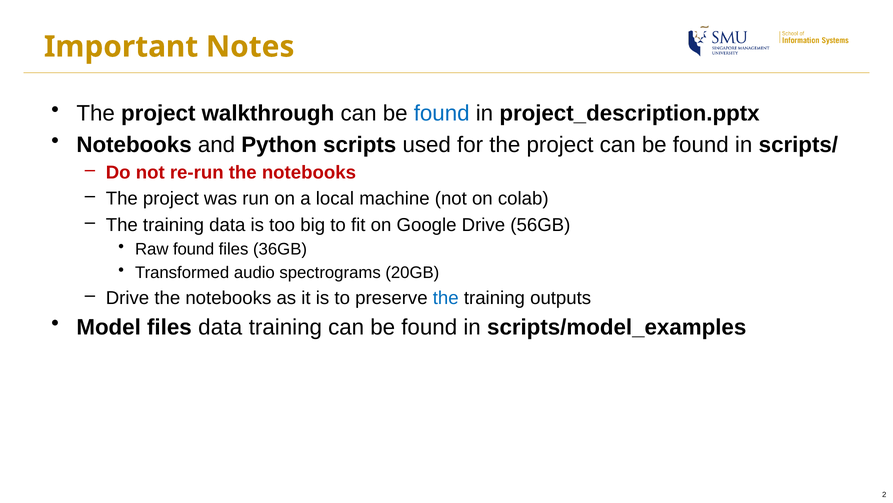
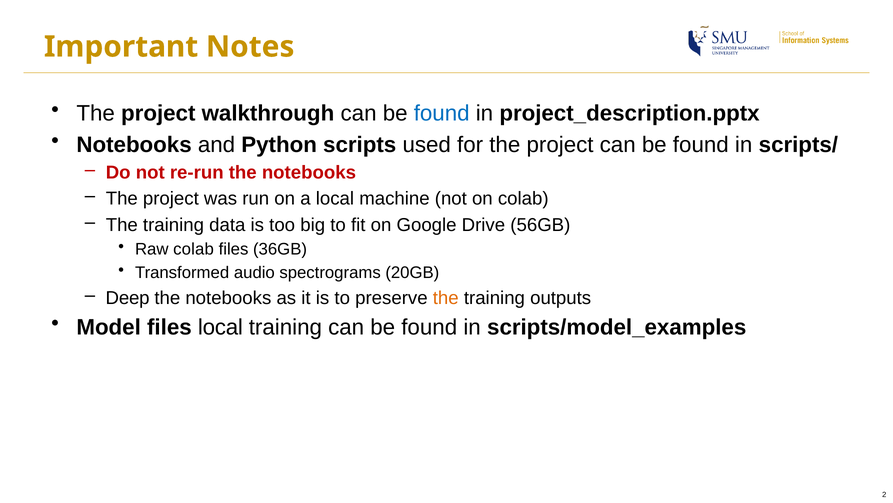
Raw found: found -> colab
Drive at (127, 297): Drive -> Deep
the at (446, 297) colour: blue -> orange
files data: data -> local
